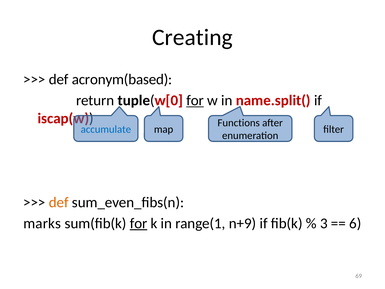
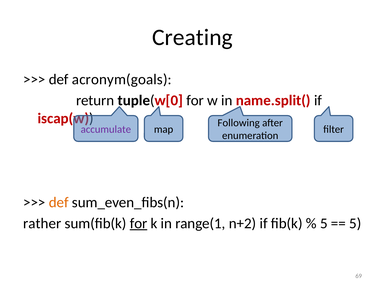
acronym(based: acronym(based -> acronym(goals
for at (195, 100) underline: present -> none
Functions: Functions -> Following
accumulate colour: blue -> purple
marks: marks -> rather
n+9: n+9 -> n+2
3 at (324, 223): 3 -> 5
6 at (355, 223): 6 -> 5
